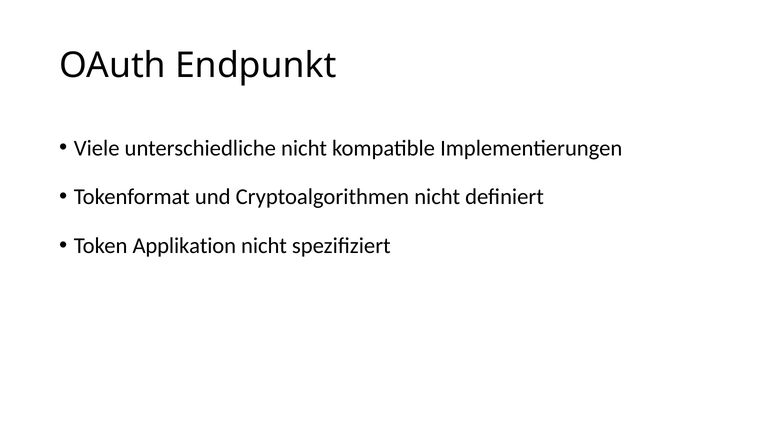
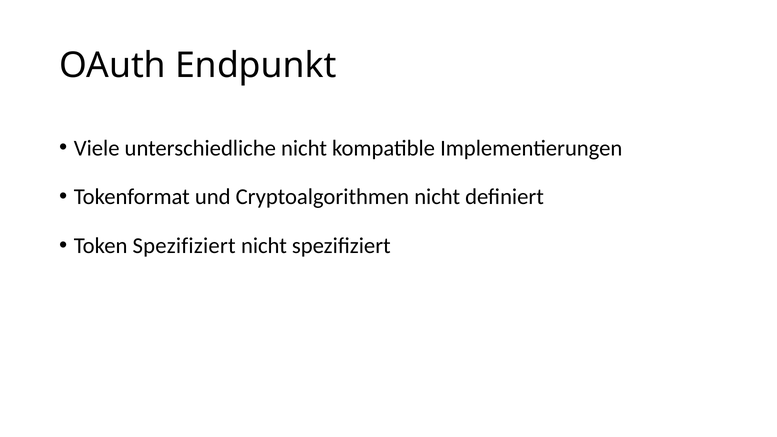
Token Applikation: Applikation -> Spezifiziert
